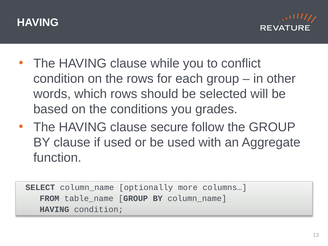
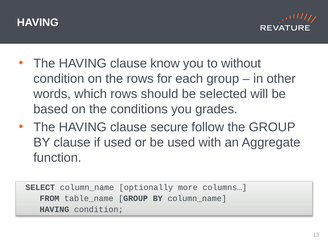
while: while -> know
conflict: conflict -> without
